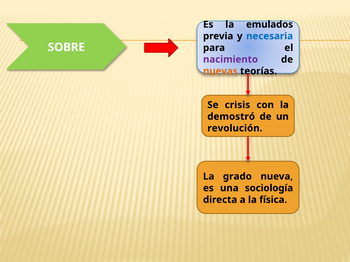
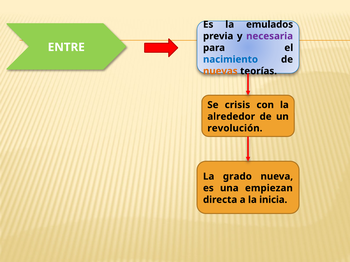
necesaria colour: blue -> purple
SOBRE: SOBRE -> ENTRE
nacimiento colour: purple -> blue
demostró: demostró -> alrededor
sociología: sociología -> empiezan
física: física -> inicia
